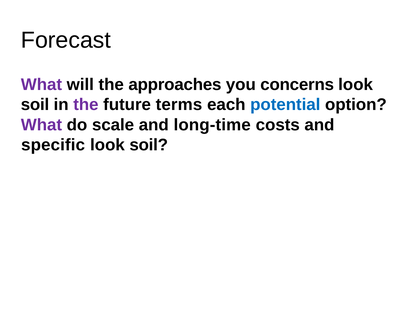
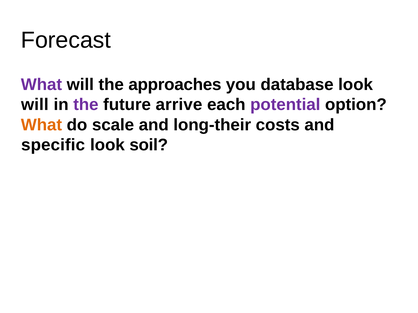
concerns: concerns -> database
soil at (35, 105): soil -> will
terms: terms -> arrive
potential colour: blue -> purple
What at (41, 125) colour: purple -> orange
long-time: long-time -> long-their
